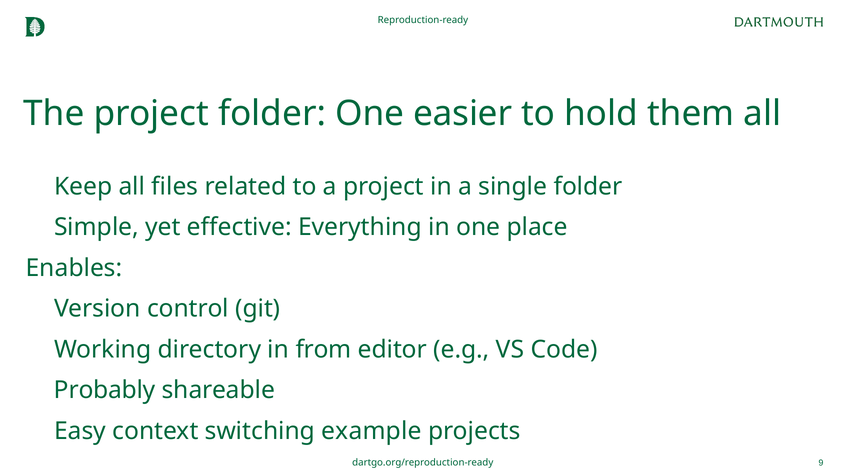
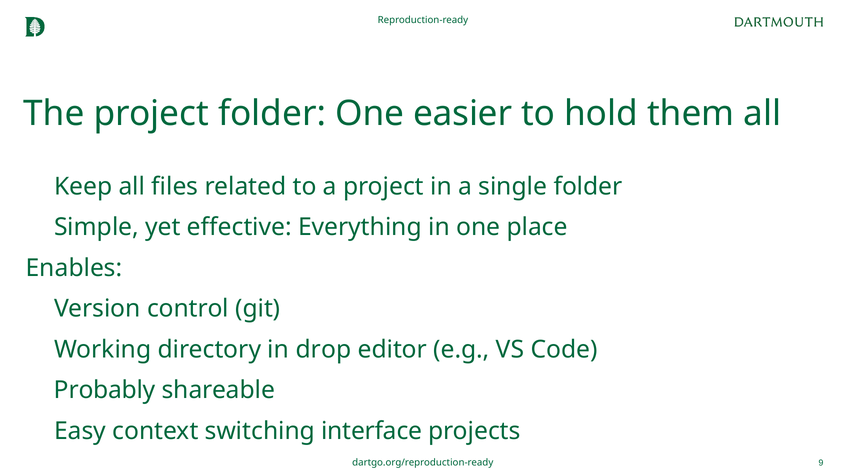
from: from -> drop
example: example -> interface
